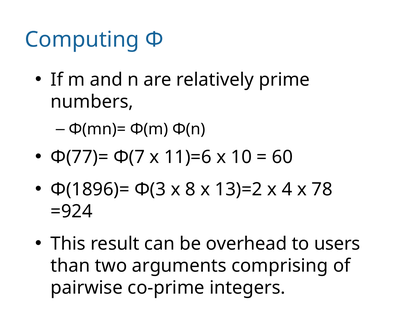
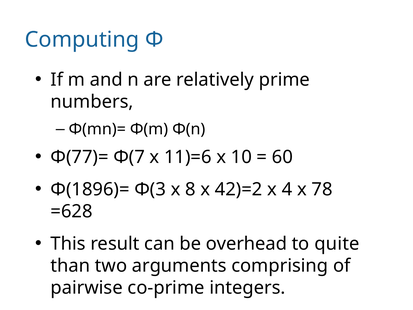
13)=2: 13)=2 -> 42)=2
=924: =924 -> =628
users: users -> quite
